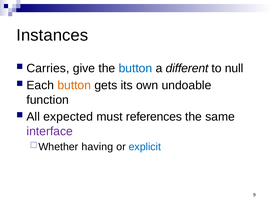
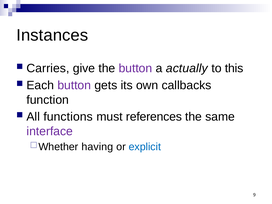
button at (135, 68) colour: blue -> purple
different: different -> actually
null: null -> this
button at (74, 85) colour: orange -> purple
undoable: undoable -> callbacks
expected: expected -> functions
